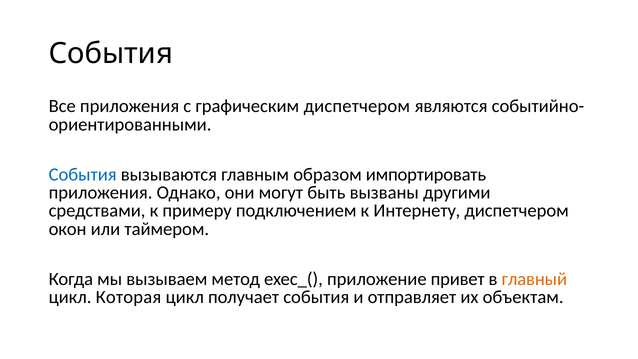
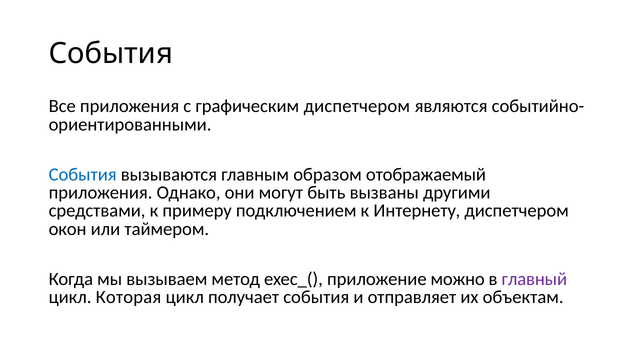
импортировать: импортировать -> отображаемый
привет: привет -> можно
главный colour: orange -> purple
